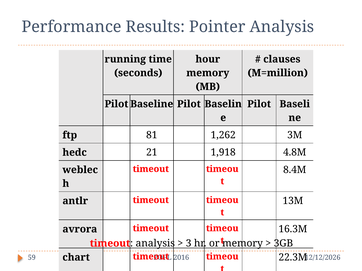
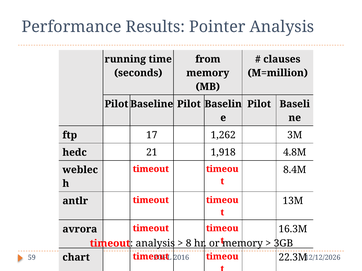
hour: hour -> from
81: 81 -> 17
3: 3 -> 8
